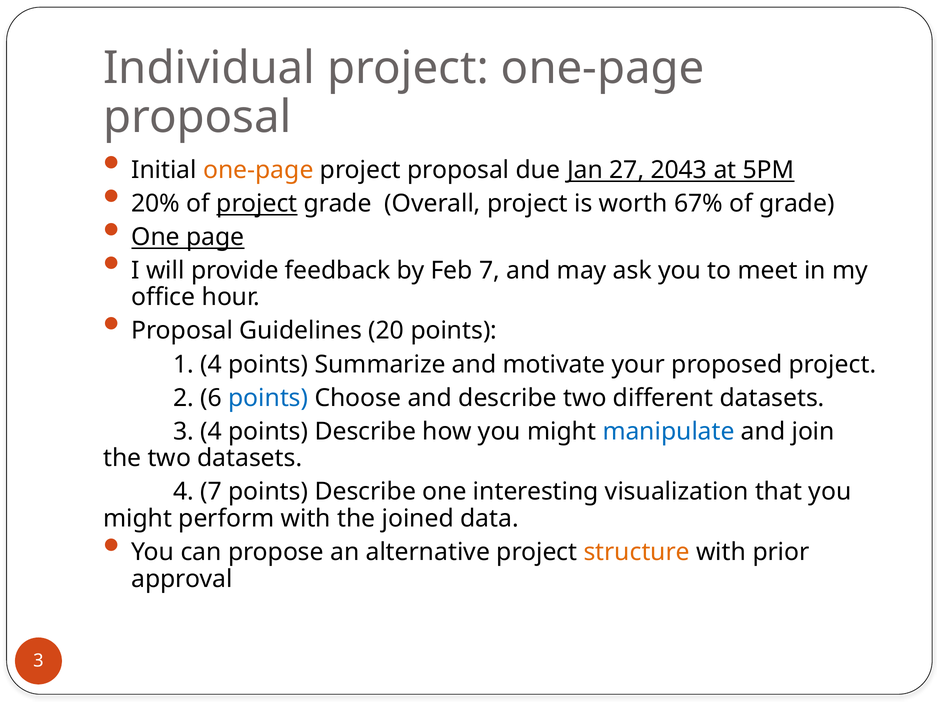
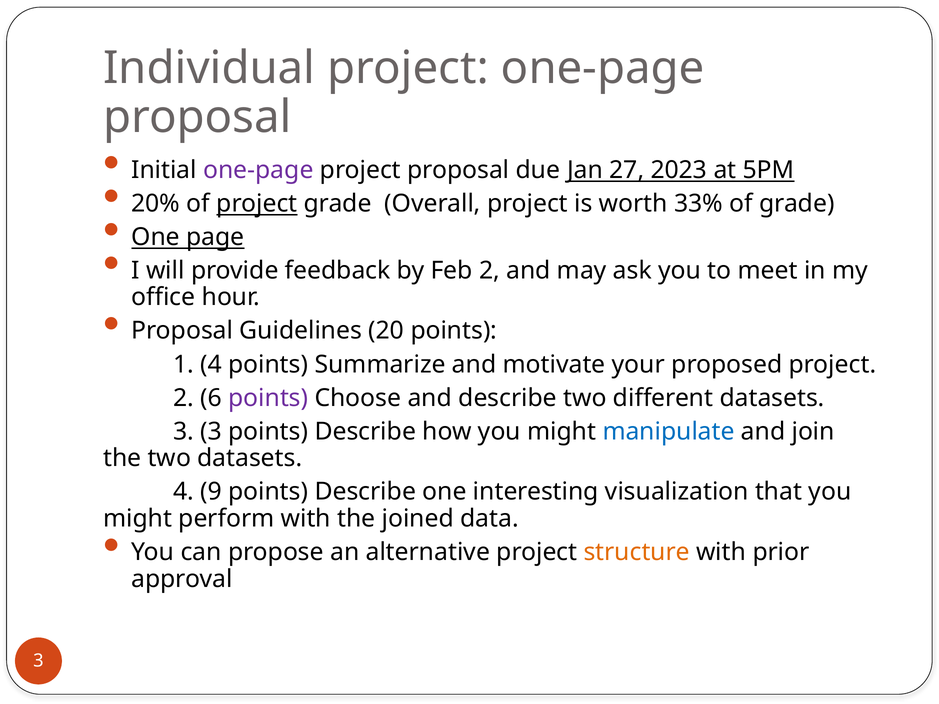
one-page at (258, 170) colour: orange -> purple
2043: 2043 -> 2023
67%: 67% -> 33%
Feb 7: 7 -> 2
points at (268, 398) colour: blue -> purple
3 4: 4 -> 3
4 7: 7 -> 9
